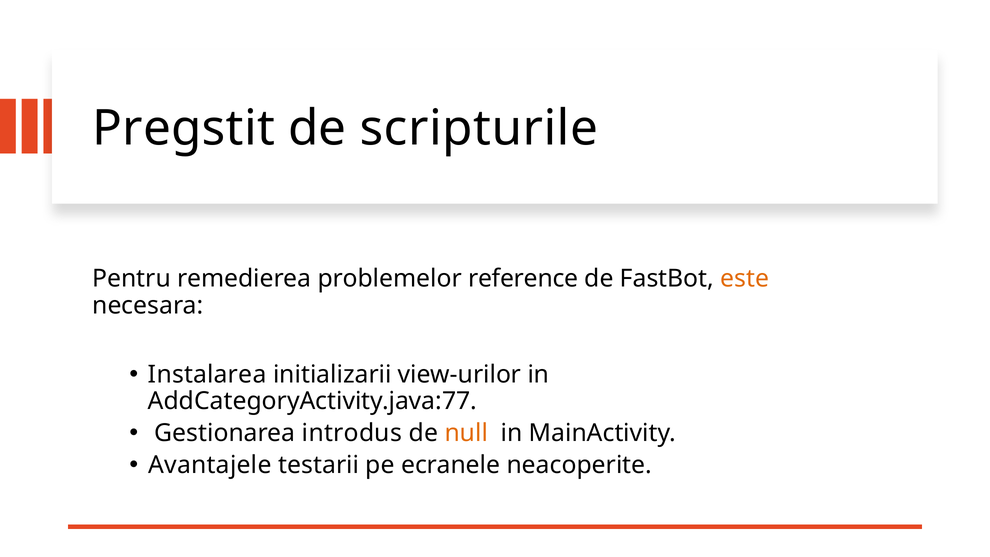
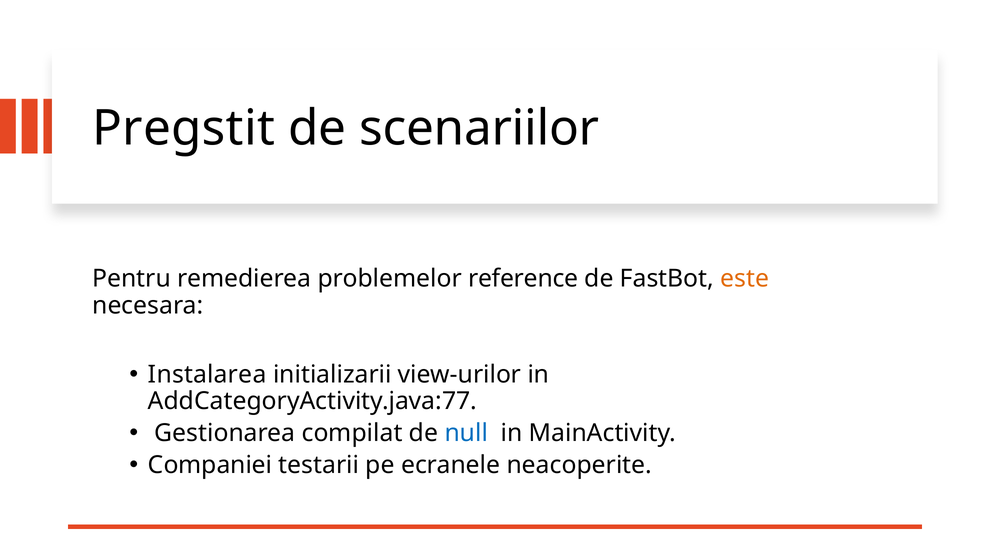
scripturile: scripturile -> scenariilor
introdus: introdus -> compilat
null colour: orange -> blue
Avantajele: Avantajele -> Companiei
